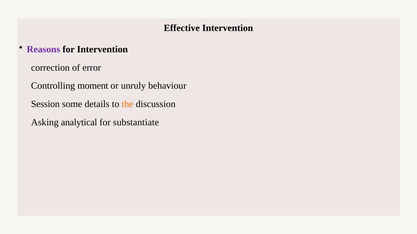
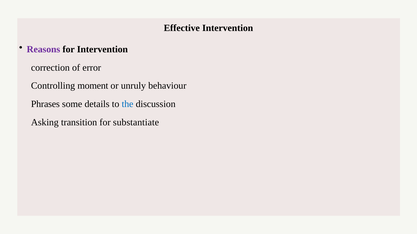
Session: Session -> Phrases
the colour: orange -> blue
analytical: analytical -> transition
